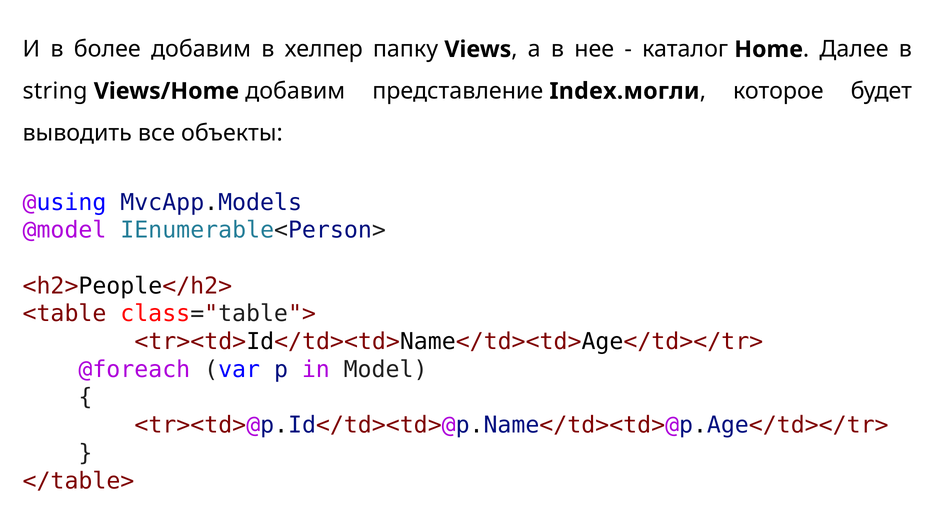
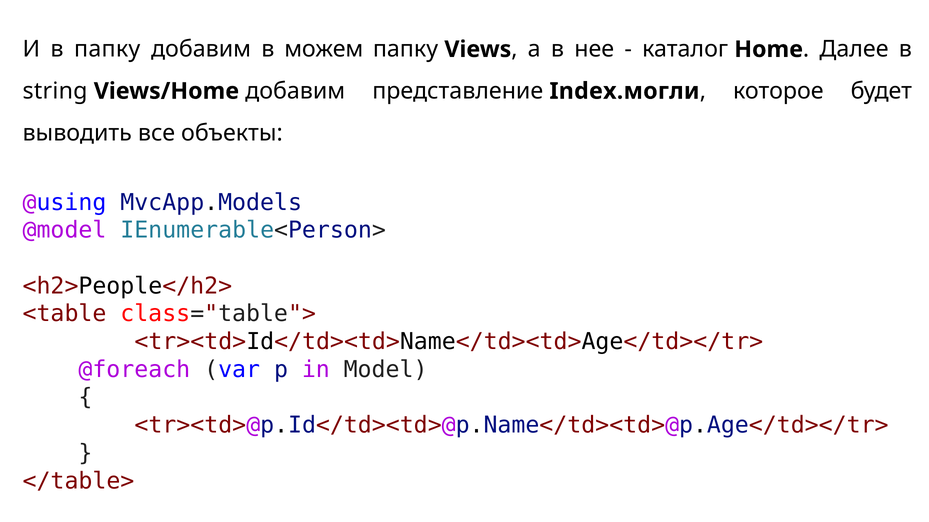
в более: более -> папку
хелпер: хелпер -> можем
